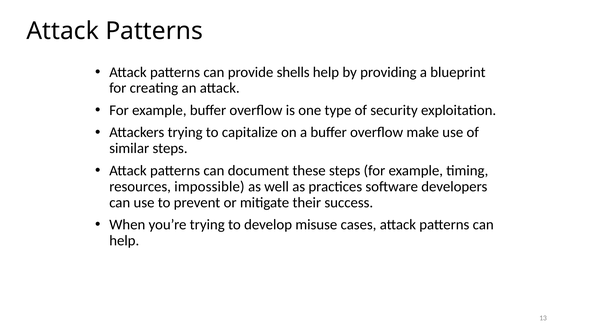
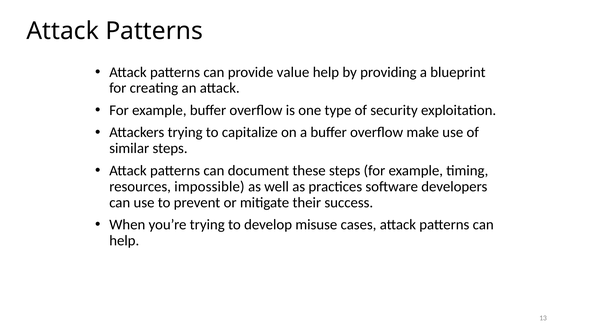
shells: shells -> value
